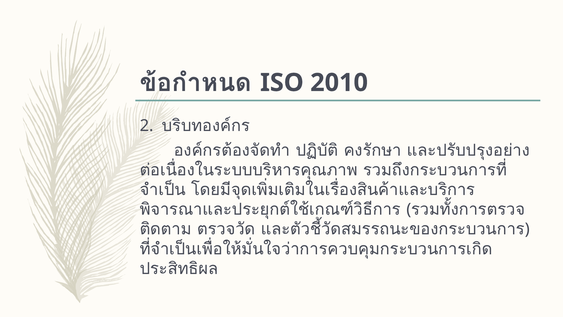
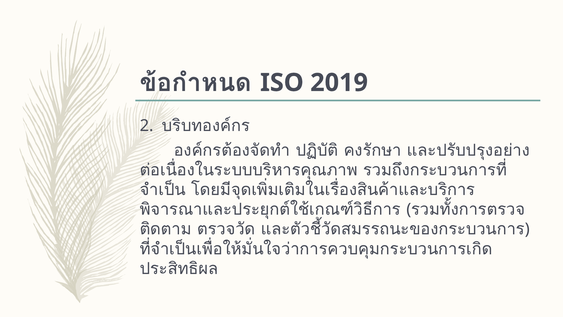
2010: 2010 -> 2019
